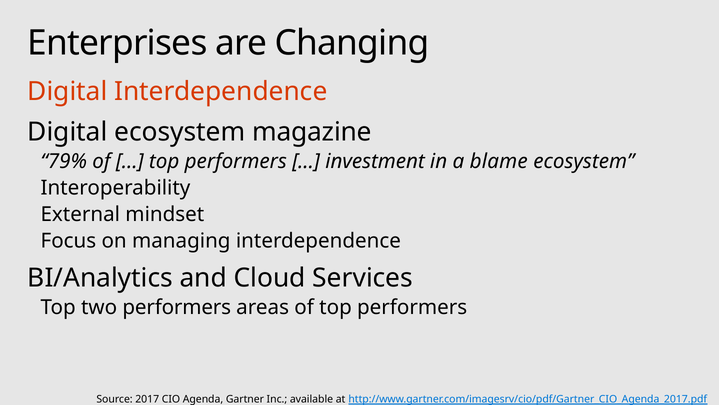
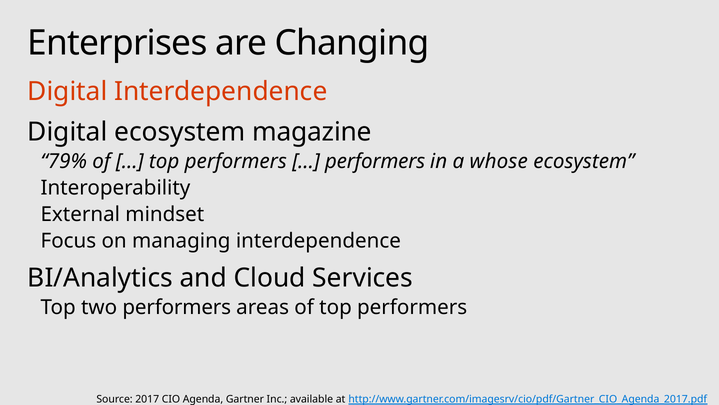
investment at (375, 161): investment -> performers
blame: blame -> whose
